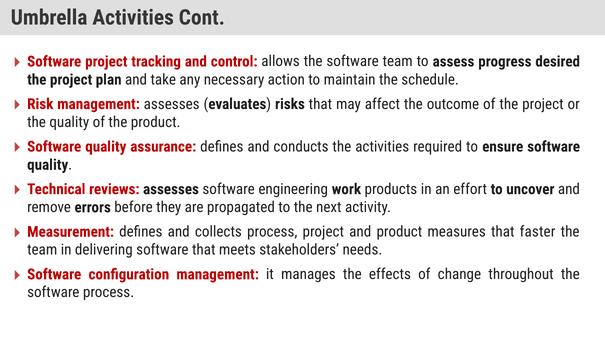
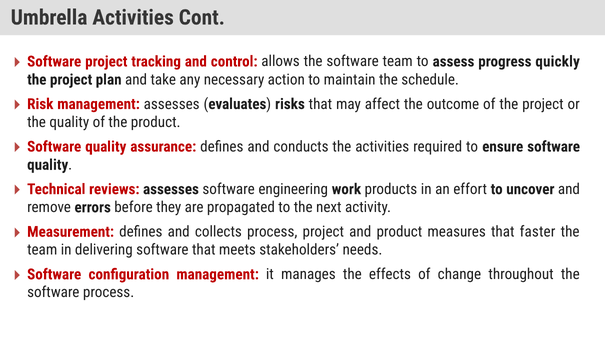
desired: desired -> quickly
